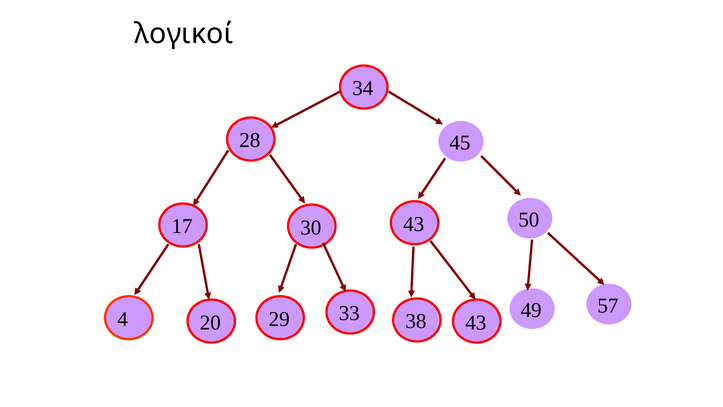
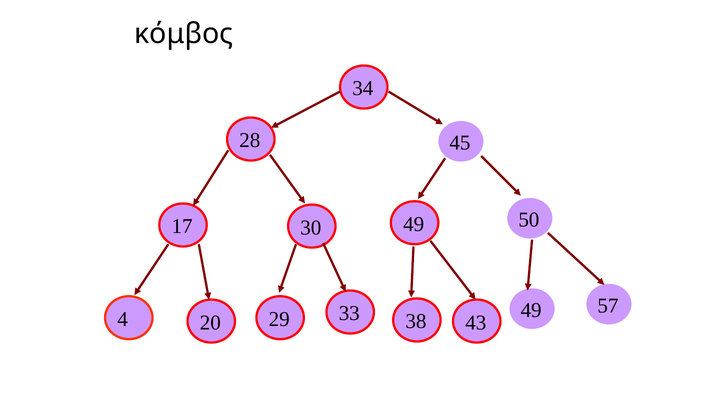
λογικοί: λογικοί -> κόμβος
30 43: 43 -> 49
